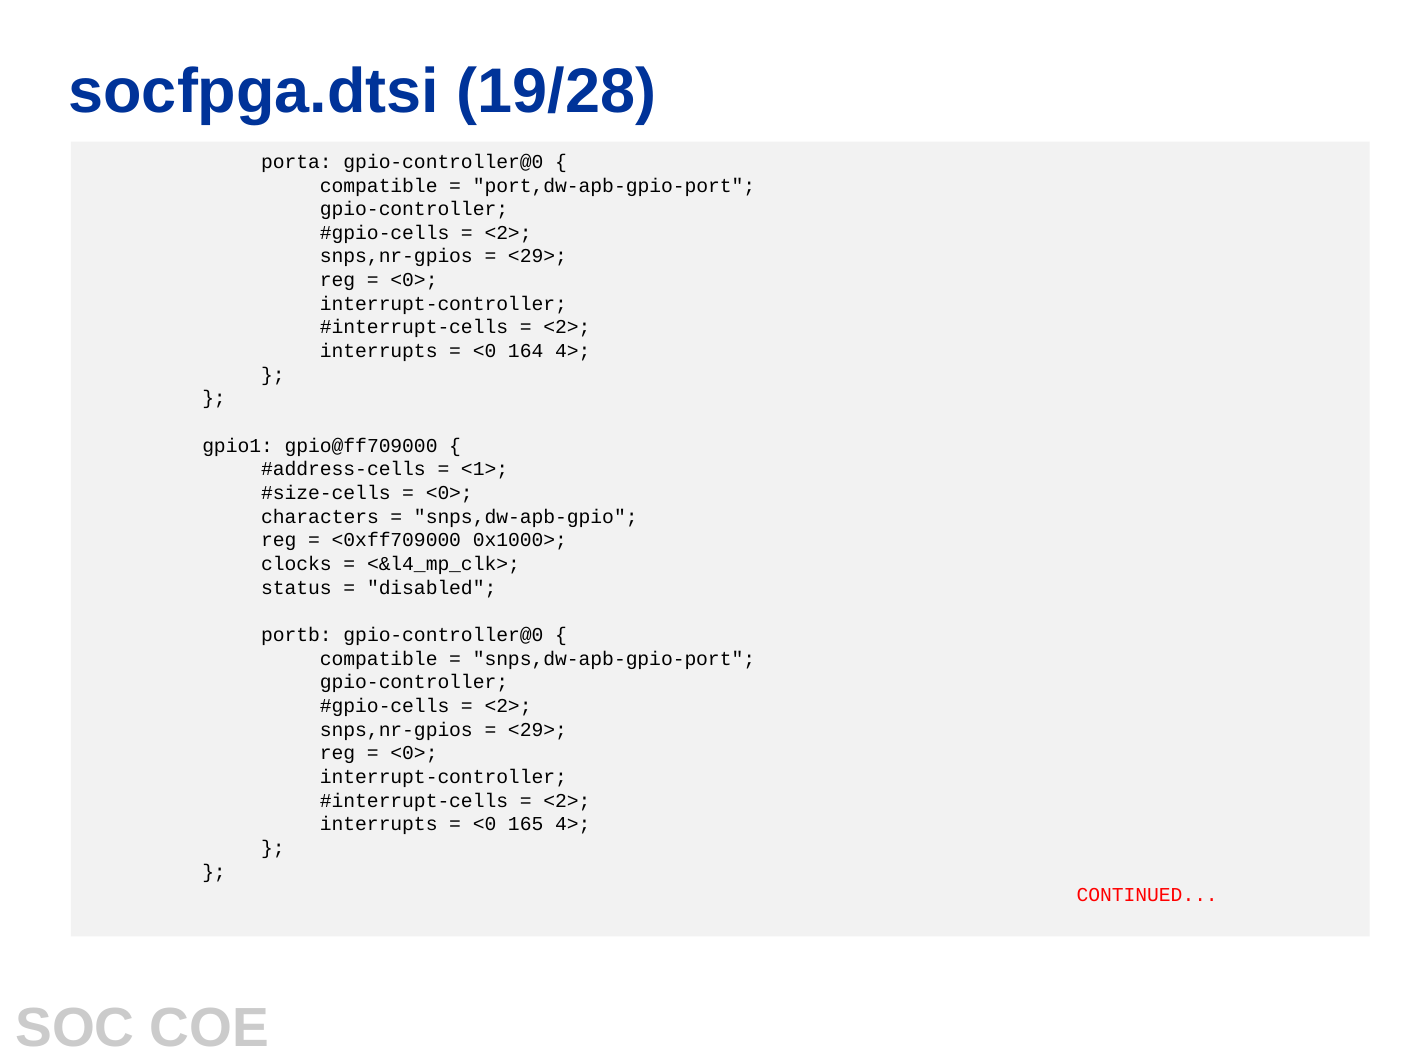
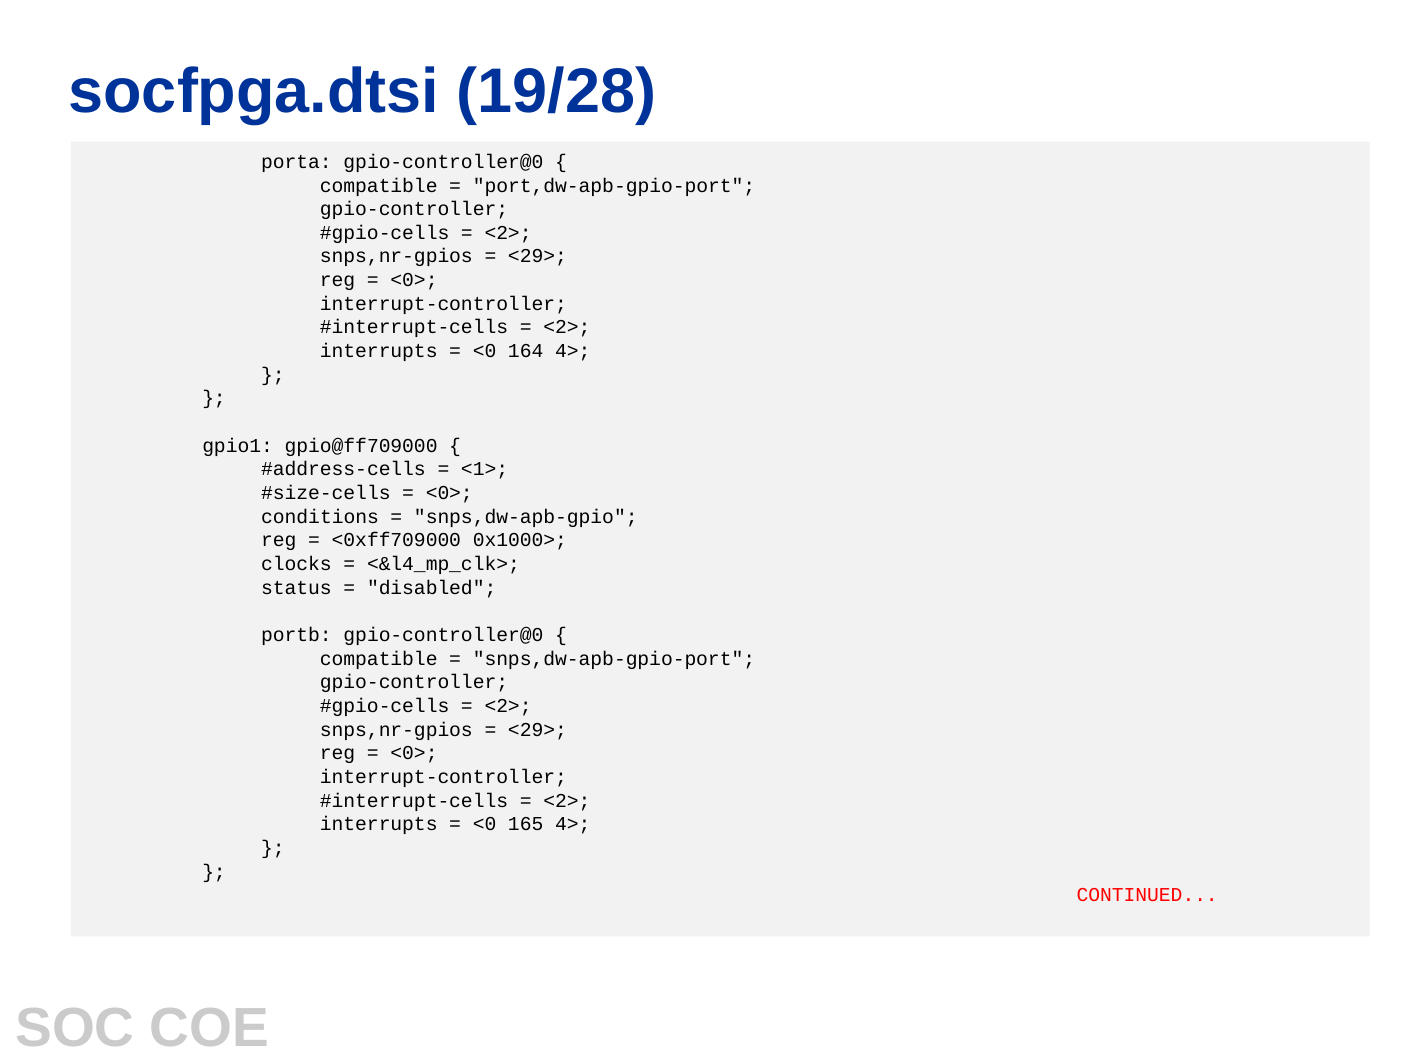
characters: characters -> conditions
